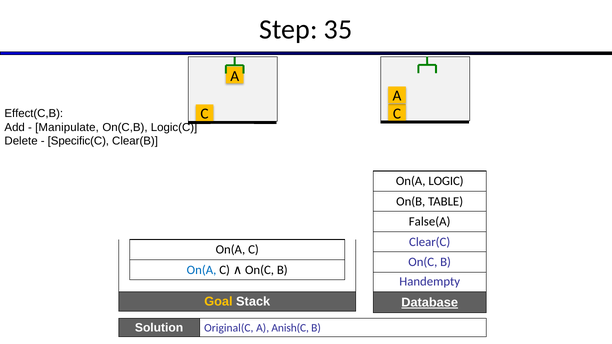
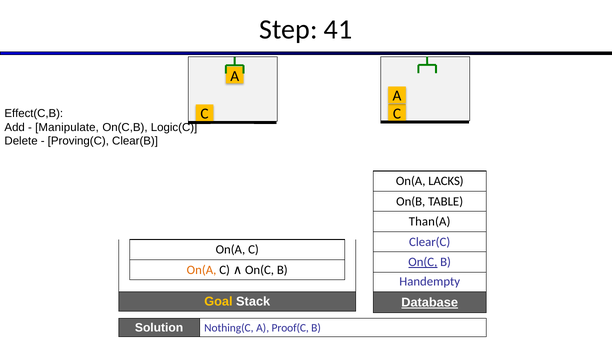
35: 35 -> 41
Specific(C: Specific(C -> Proving(C
LOGIC: LOGIC -> LACKS
False(A: False(A -> Than(A
On(C at (423, 262) underline: none -> present
On(A at (202, 270) colour: blue -> orange
Original(C: Original(C -> Nothing(C
Anish(C: Anish(C -> Proof(C
